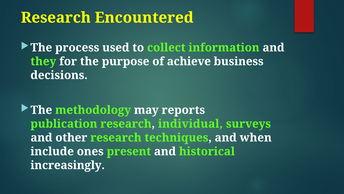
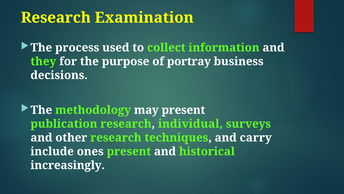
Encountered: Encountered -> Examination
achieve: achieve -> portray
may reports: reports -> present
when: when -> carry
